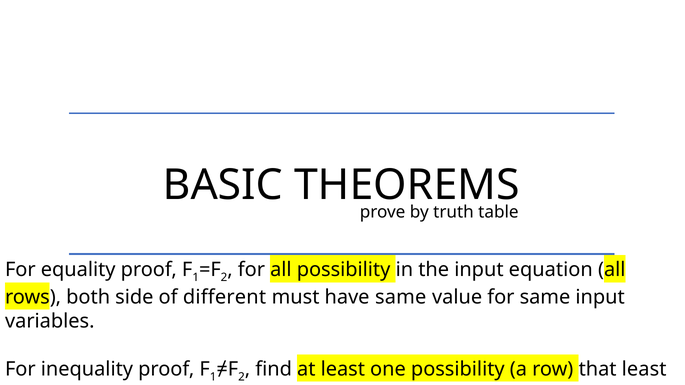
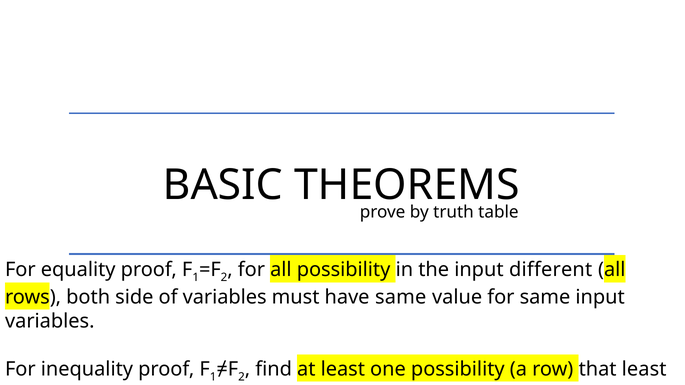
input equation: equation -> different
of different: different -> variables
